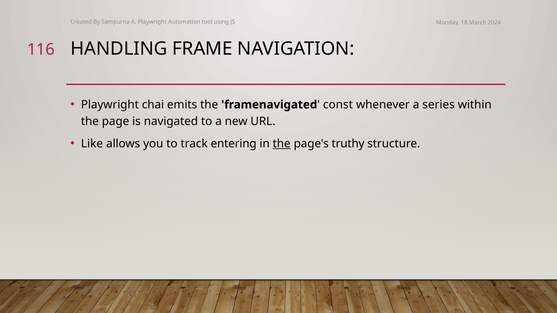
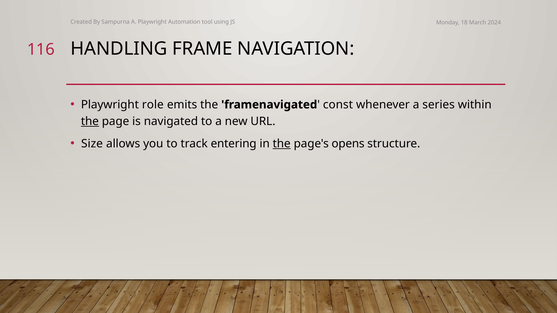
chai: chai -> role
the at (90, 121) underline: none -> present
Like: Like -> Size
truthy: truthy -> opens
